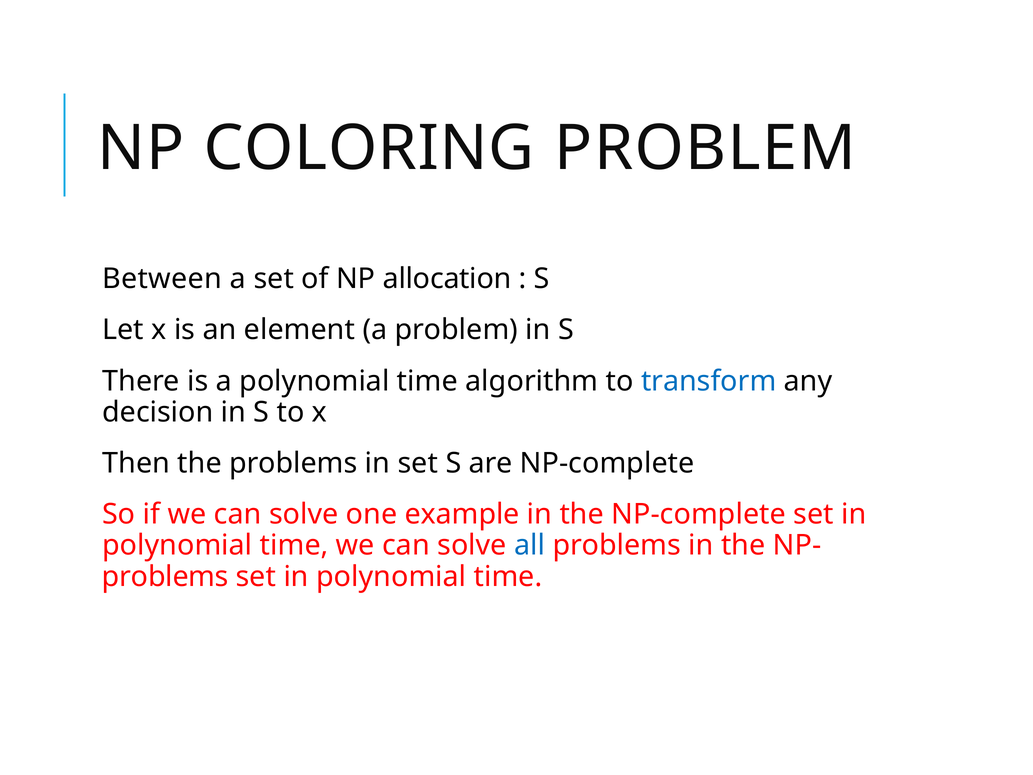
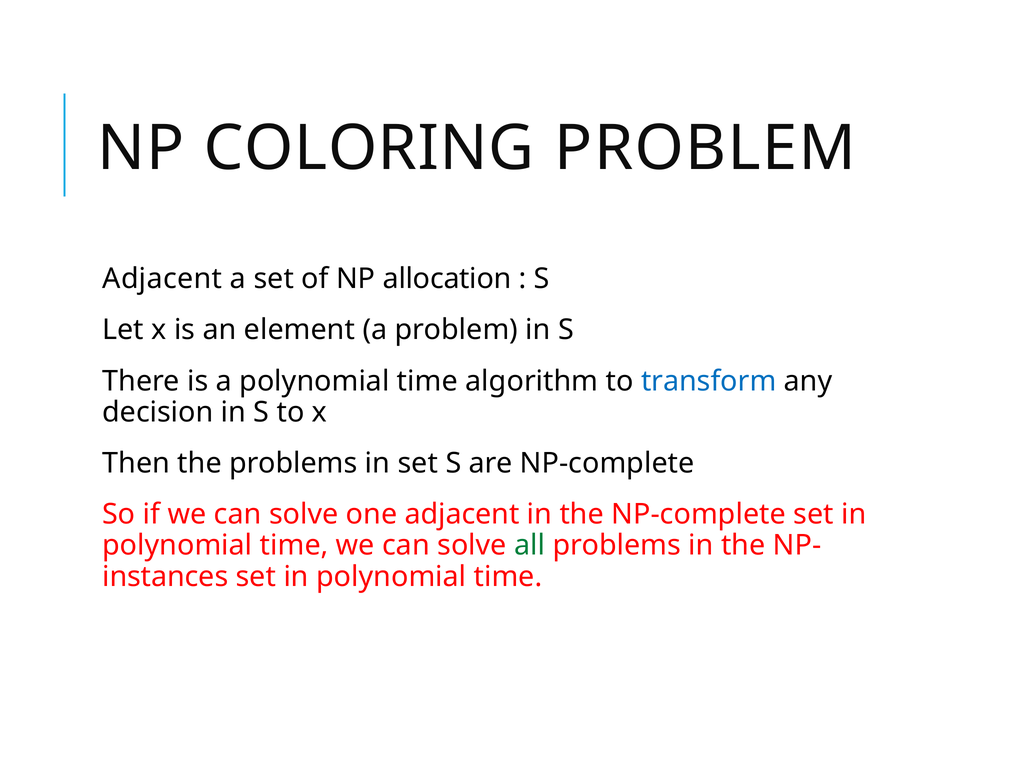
Between at (162, 279): Between -> Adjacent
one example: example -> adjacent
all colour: blue -> green
problems at (165, 576): problems -> instances
